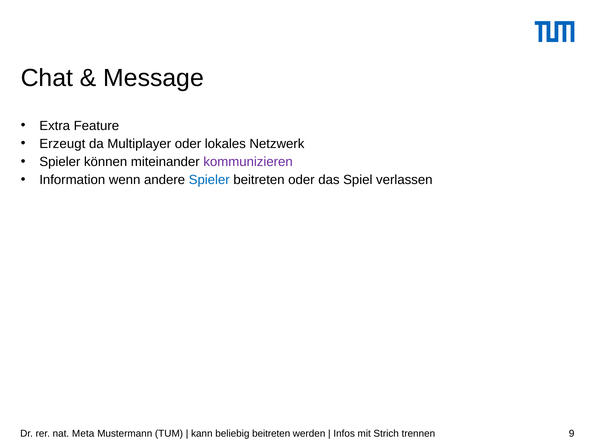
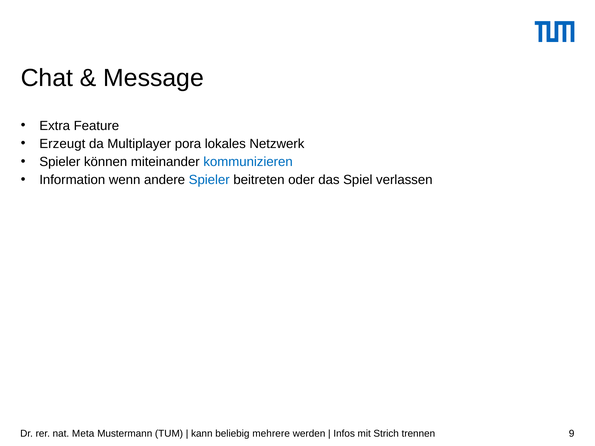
Multiplayer oder: oder -> pora
kommunizieren colour: purple -> blue
beliebig beitreten: beitreten -> mehrere
